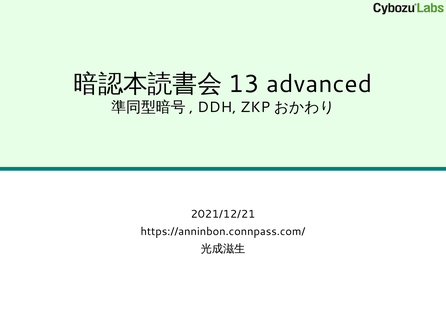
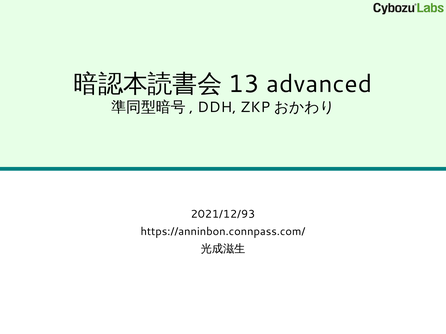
2021/12/21: 2021/12/21 -> 2021/12/93
